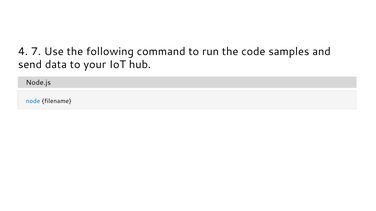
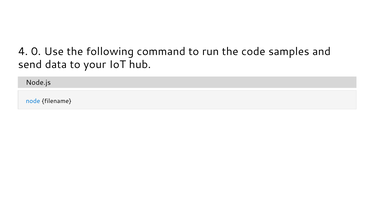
7: 7 -> 0
